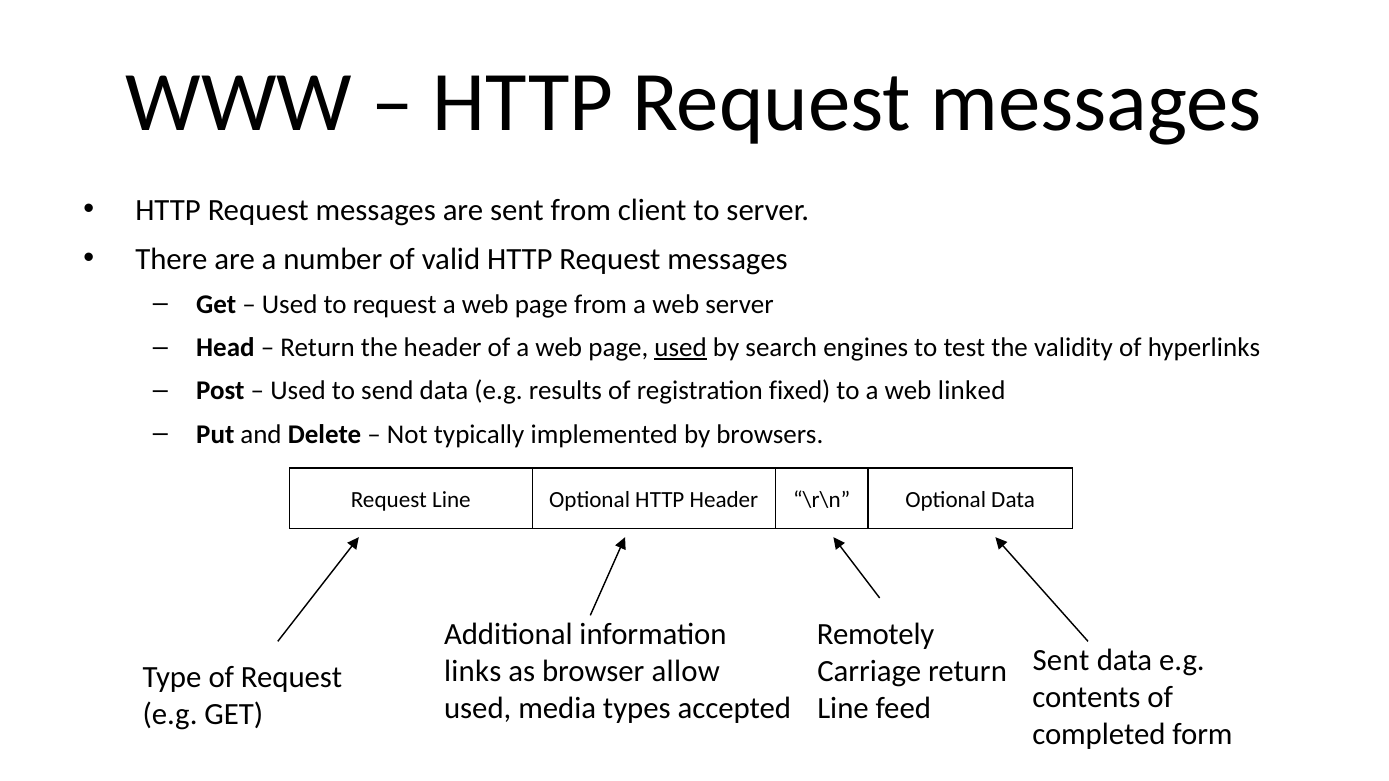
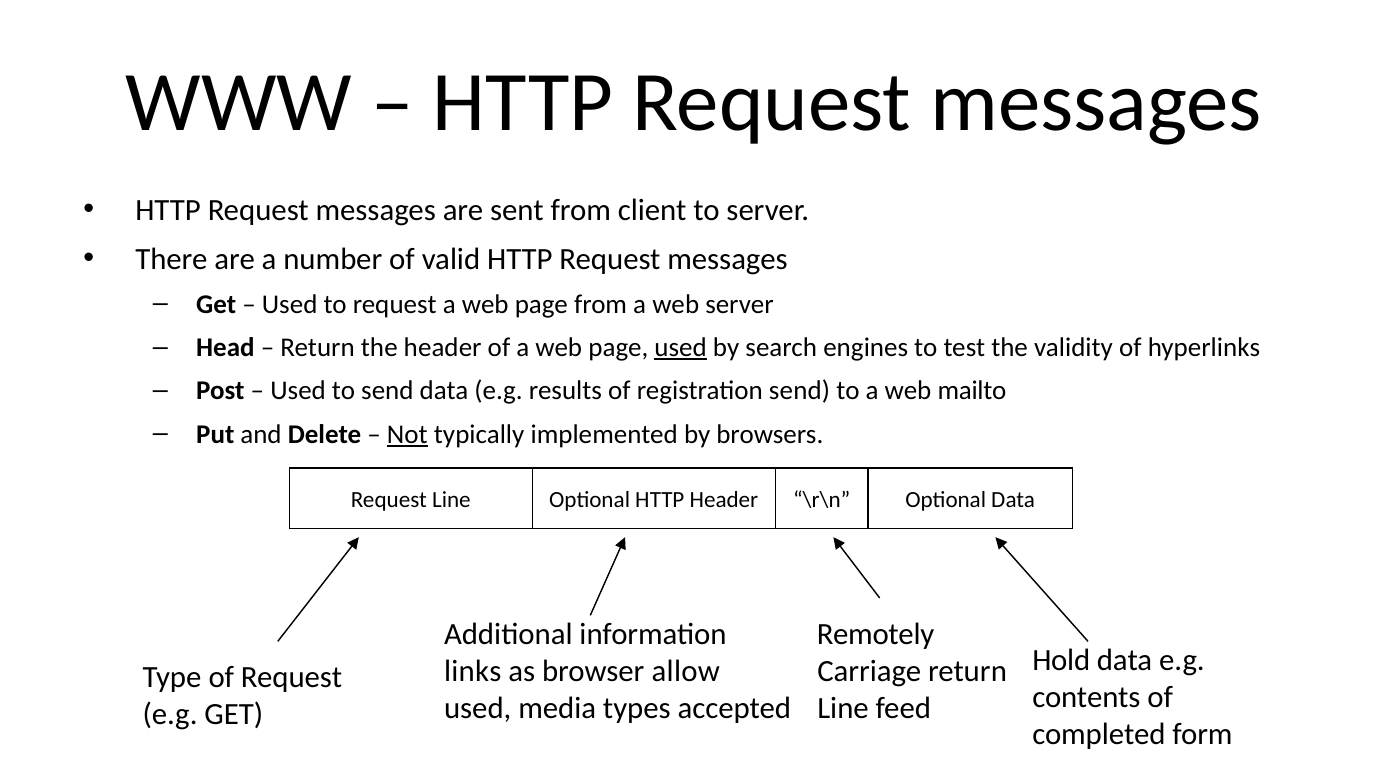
registration fixed: fixed -> send
linked: linked -> mailto
Not underline: none -> present
Sent at (1061, 660): Sent -> Hold
